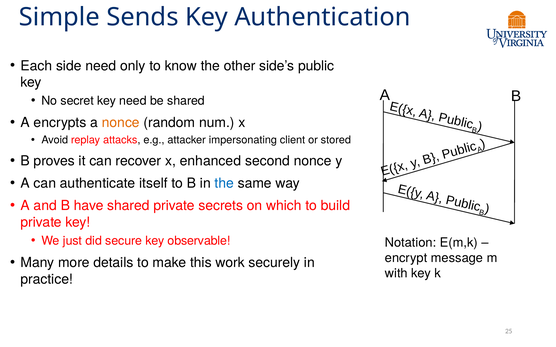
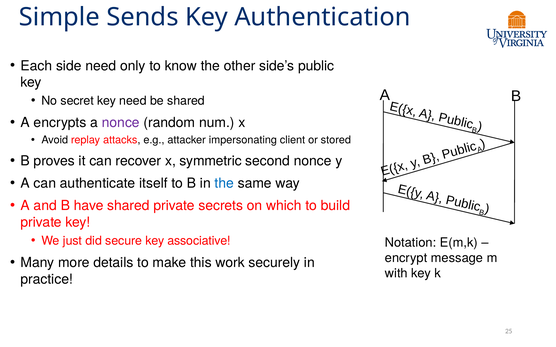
nonce at (121, 123) colour: orange -> purple
enhanced: enhanced -> symmetric
observable: observable -> associative
